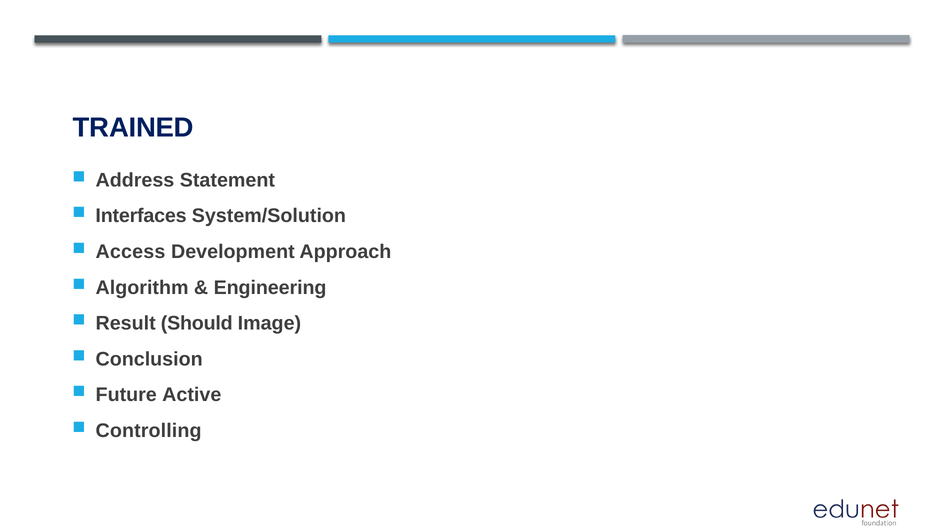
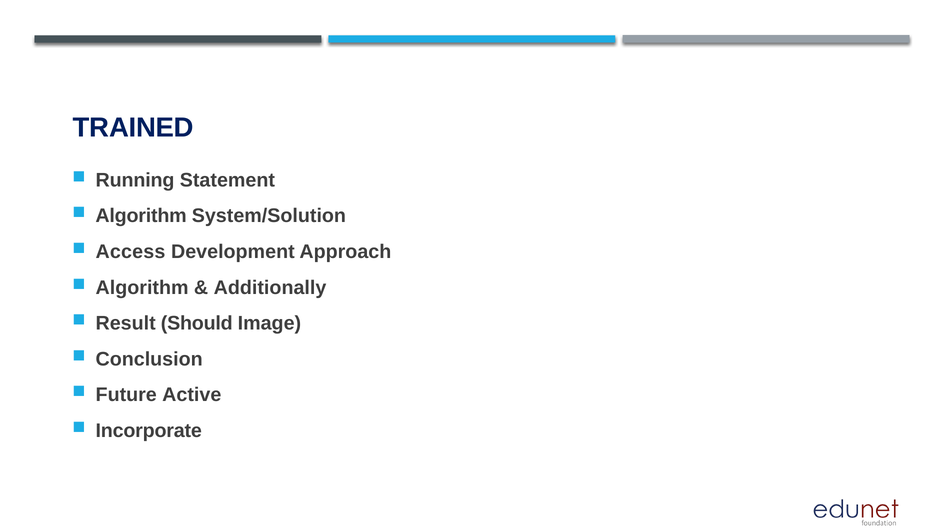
Address: Address -> Running
Interfaces at (141, 216): Interfaces -> Algorithm
Engineering: Engineering -> Additionally
Controlling: Controlling -> Incorporate
